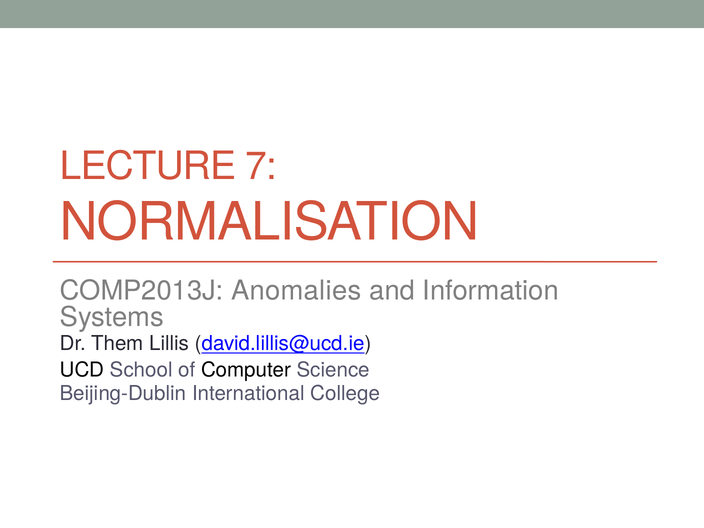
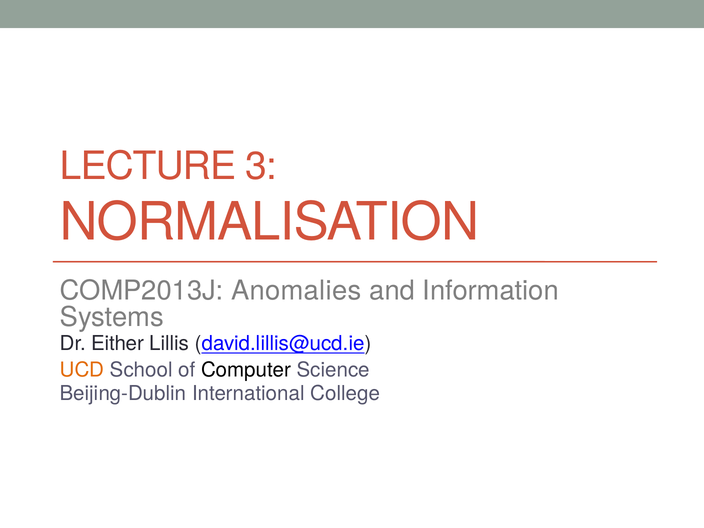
7: 7 -> 3
Them: Them -> Either
UCD colour: black -> orange
